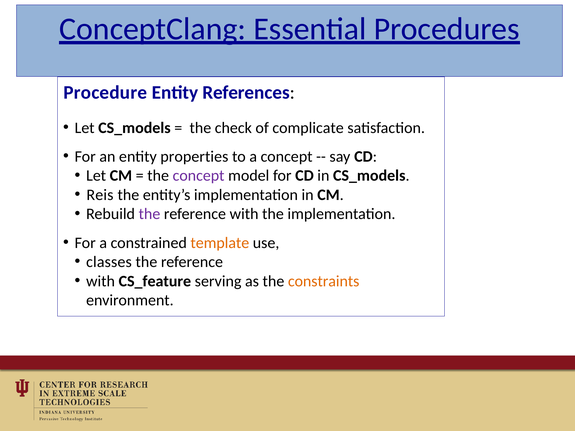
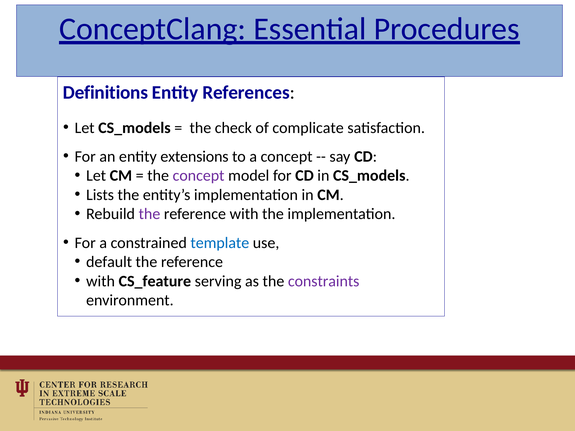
Procedure: Procedure -> Definitions
properties: properties -> extensions
Reis: Reis -> Lists
template colour: orange -> blue
classes: classes -> default
constraints colour: orange -> purple
